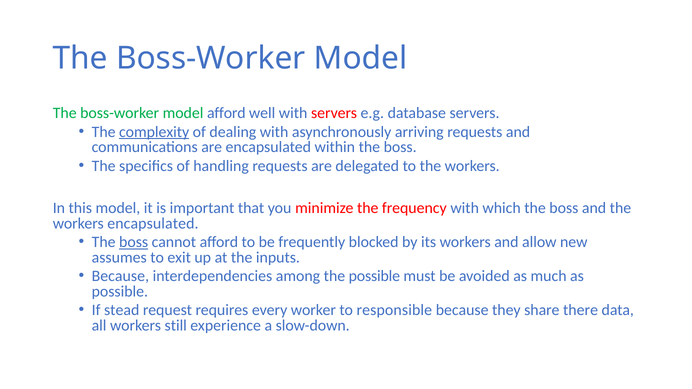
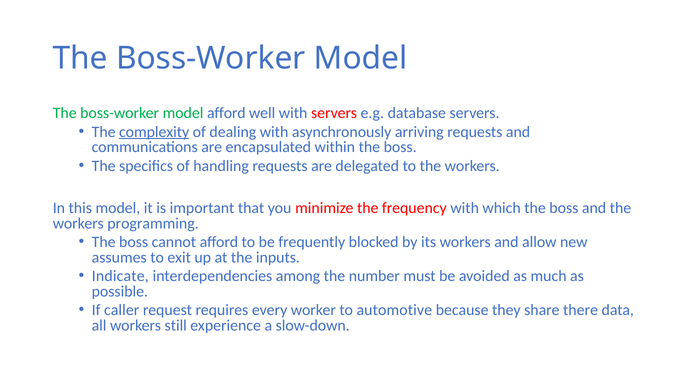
workers encapsulated: encapsulated -> programming
boss at (134, 242) underline: present -> none
Because at (120, 276): Because -> Indicate
the possible: possible -> number
stead: stead -> caller
responsible: responsible -> automotive
